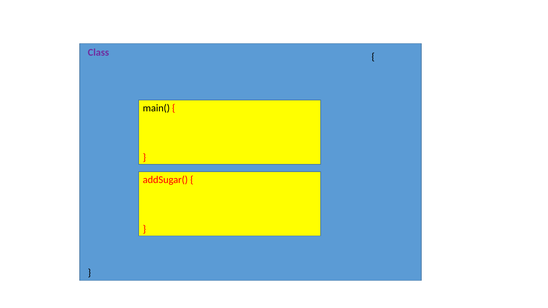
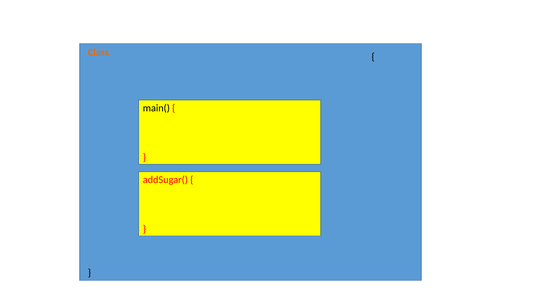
Class colour: purple -> orange
